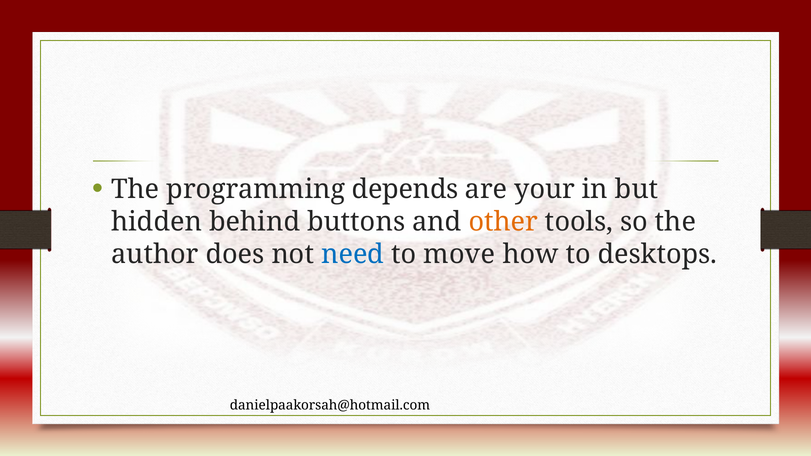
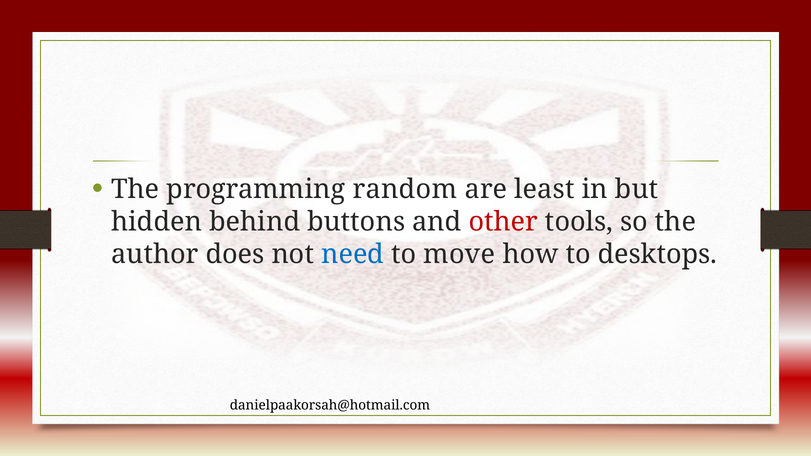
depends: depends -> random
your: your -> least
other colour: orange -> red
